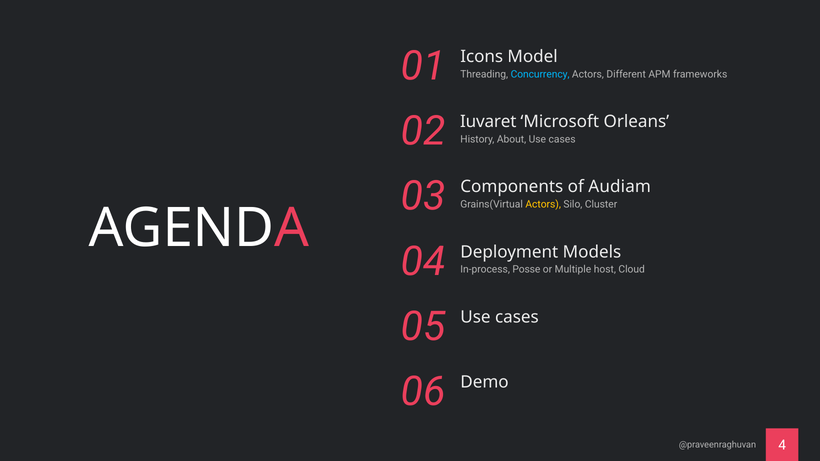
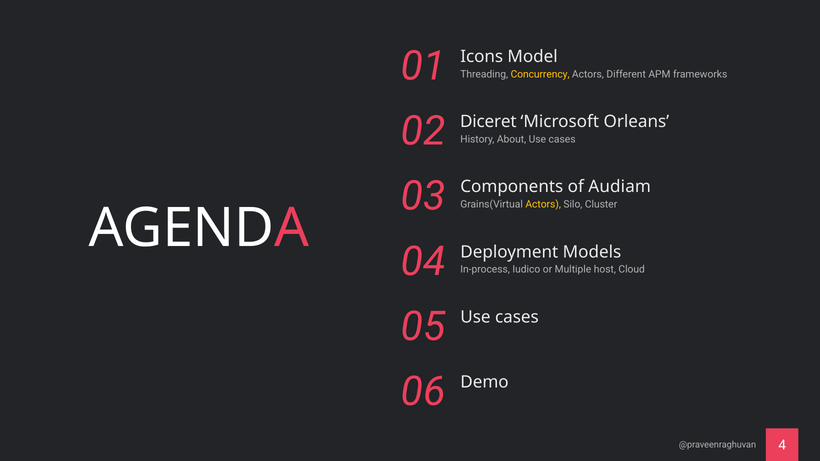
Concurrency colour: light blue -> yellow
Iuvaret: Iuvaret -> Diceret
Posse: Posse -> Iudico
